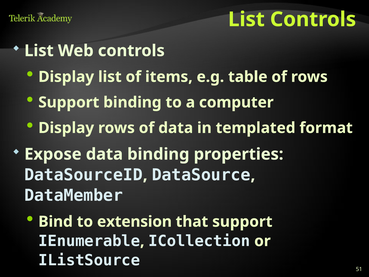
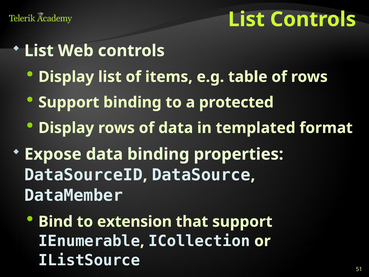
computer: computer -> protected
